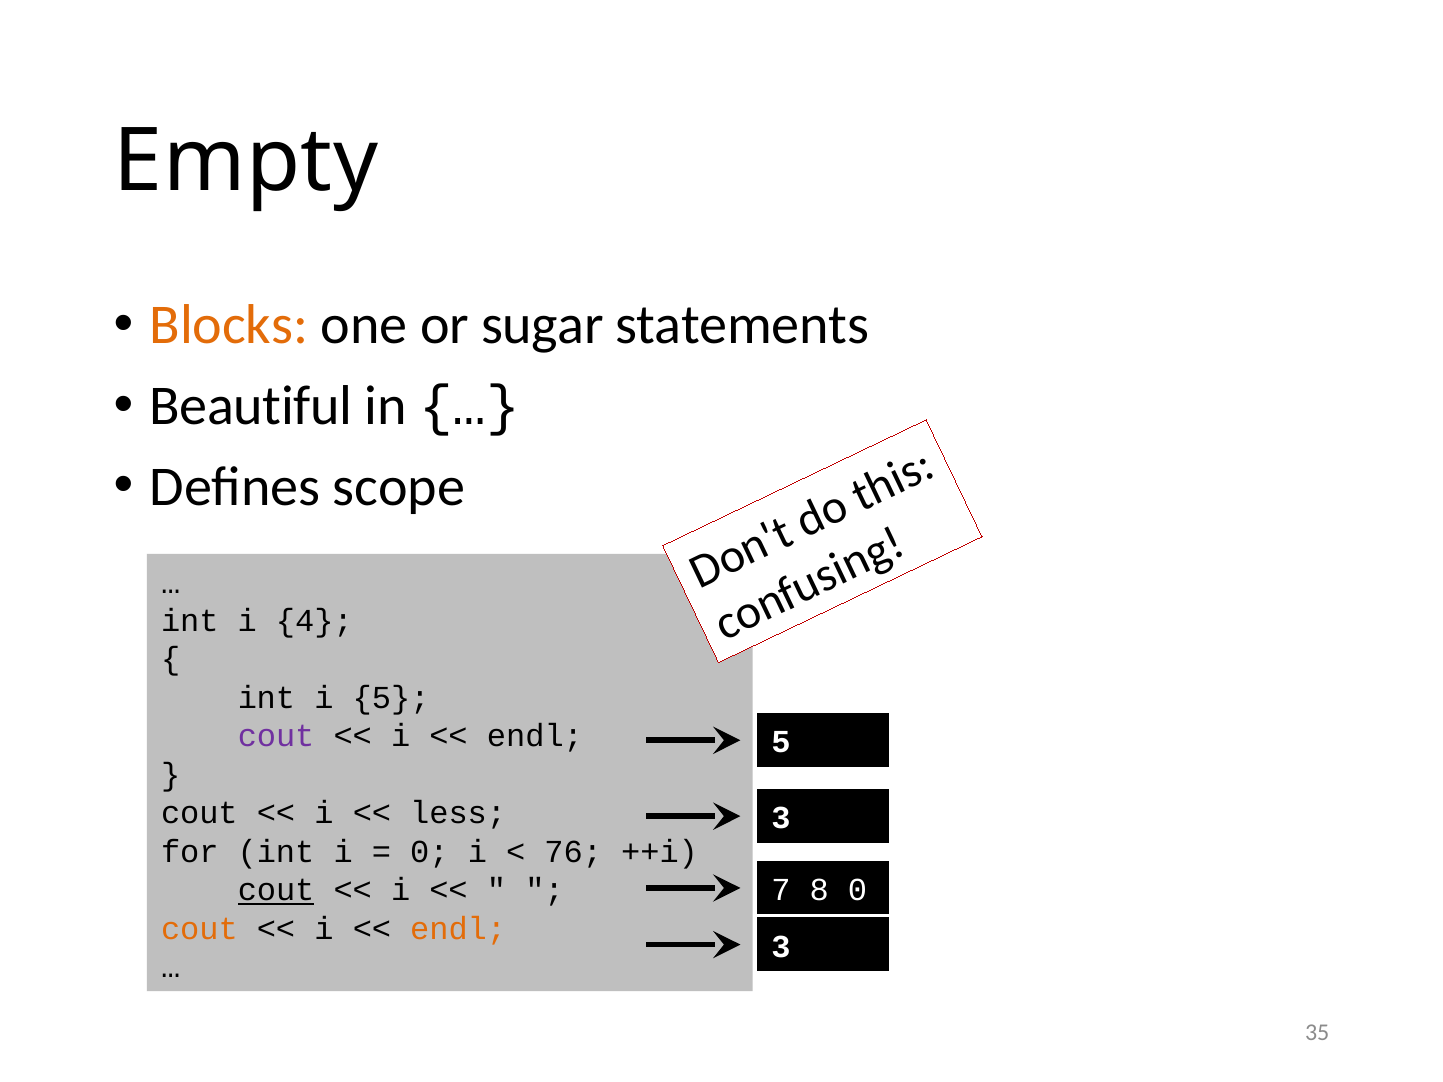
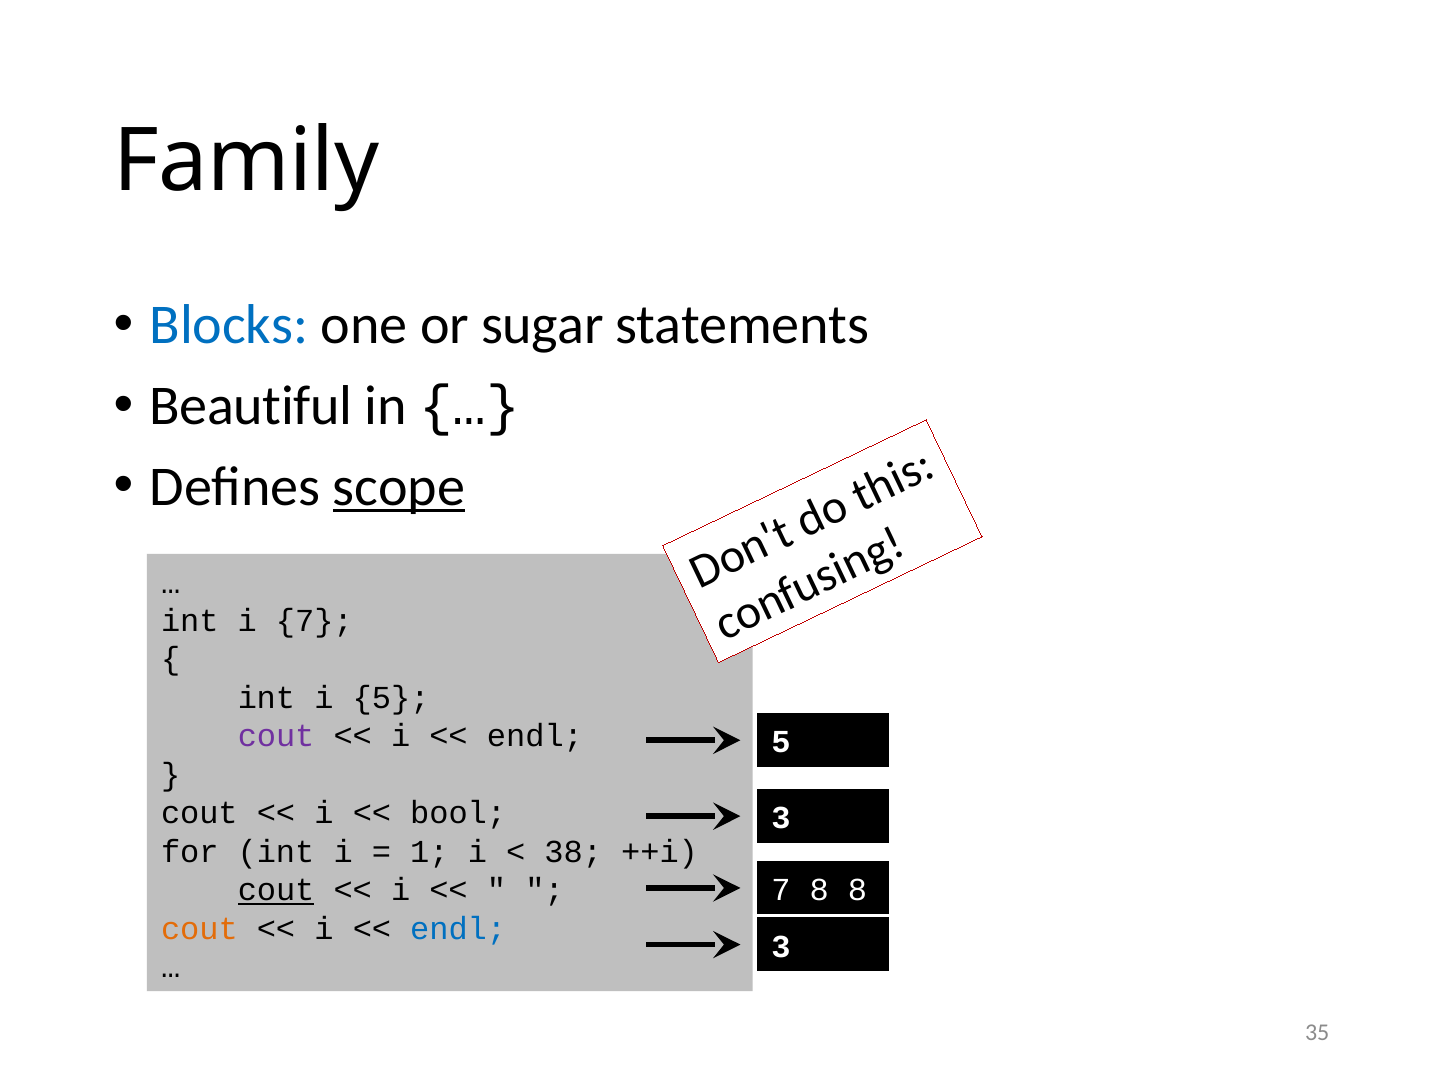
Empty: Empty -> Family
Blocks colour: orange -> blue
scope underline: none -> present
i 4: 4 -> 7
less: less -> bool
0 at (429, 852): 0 -> 1
76: 76 -> 38
8 0: 0 -> 8
endl at (458, 929) colour: orange -> blue
